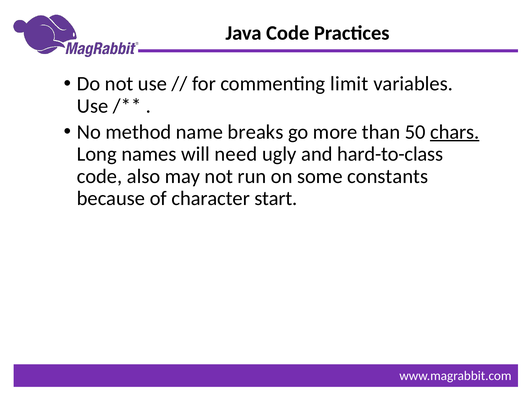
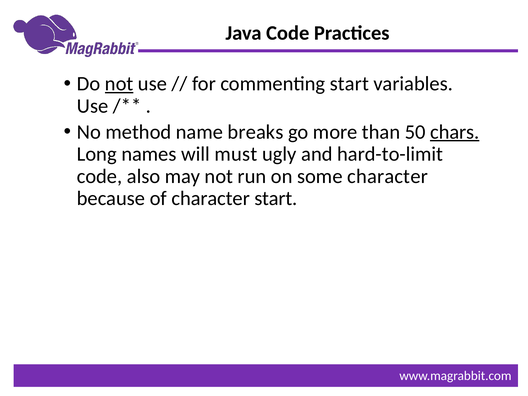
not at (119, 84) underline: none -> present
commenting limit: limit -> start
need: need -> must
hard-to-class: hard-to-class -> hard-to-limit
some constants: constants -> character
